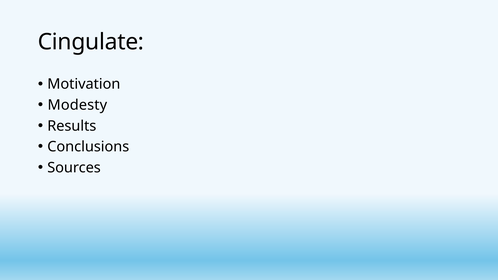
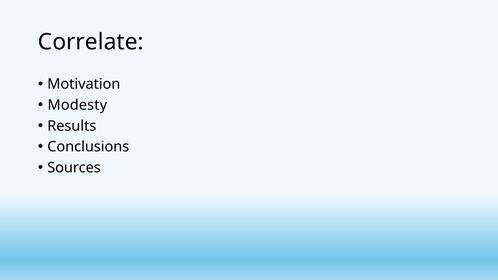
Cingulate: Cingulate -> Correlate
